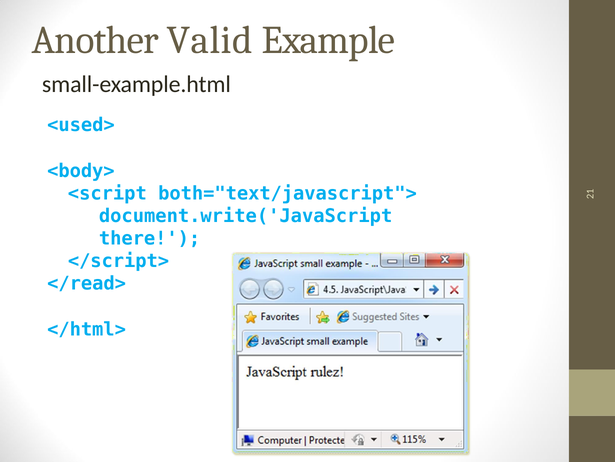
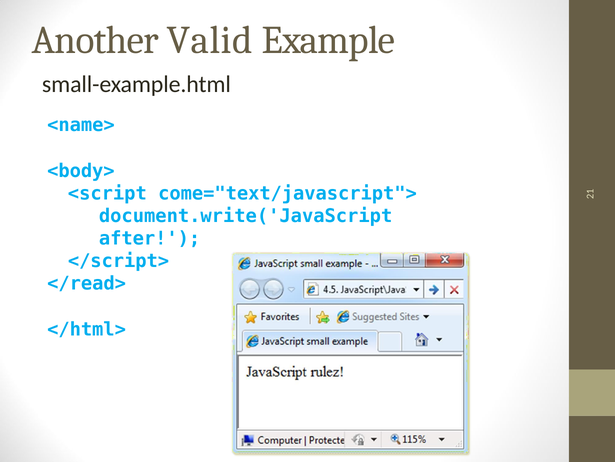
<used>: <used> -> <name>
both="text/javascript">: both="text/javascript"> -> come="text/javascript">
there: there -> after
